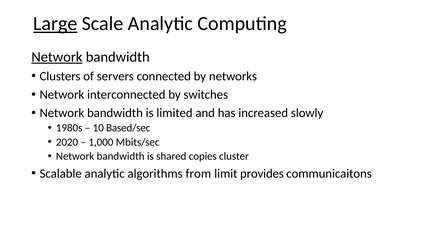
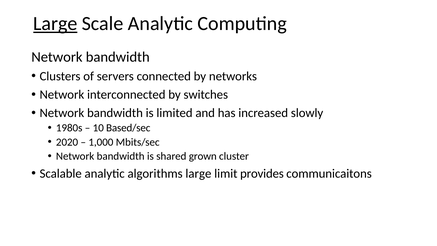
Network at (57, 57) underline: present -> none
copies: copies -> grown
algorithms from: from -> large
